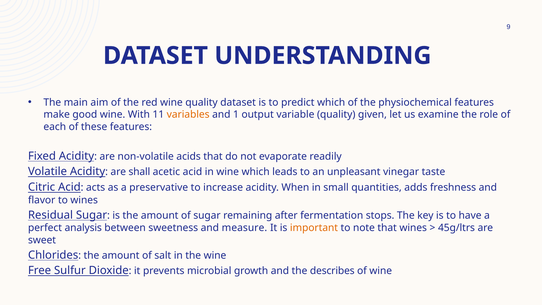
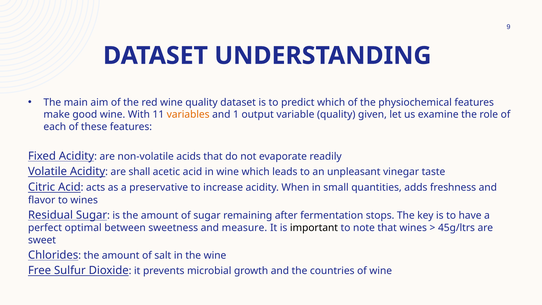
analysis: analysis -> optimal
important colour: orange -> black
describes: describes -> countries
